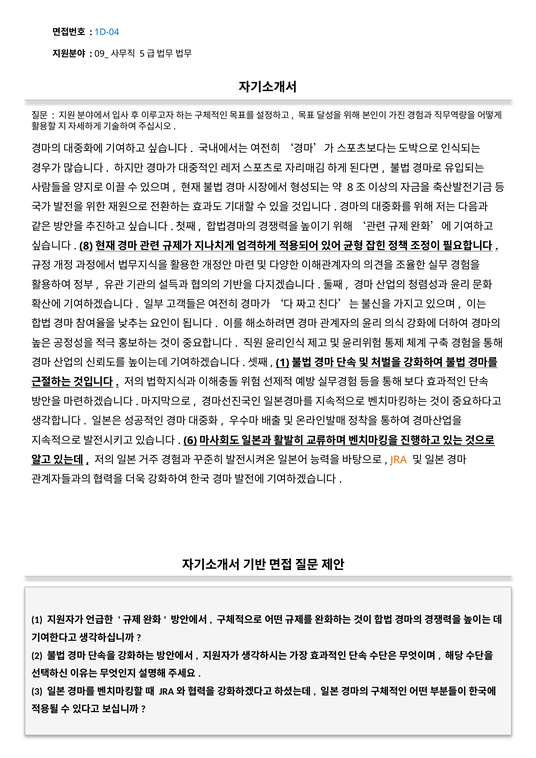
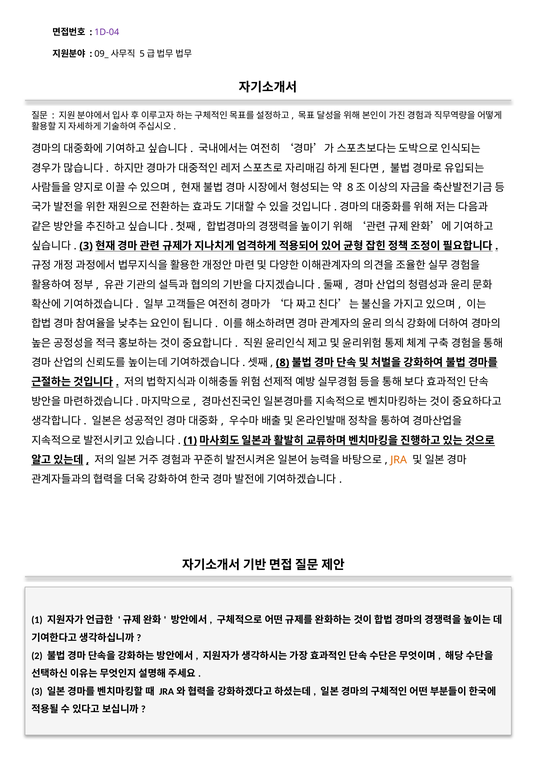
1D-04 colour: blue -> purple
8 at (86, 246): 8 -> 3
1 at (283, 363): 1 -> 8
6 at (190, 440): 6 -> 1
